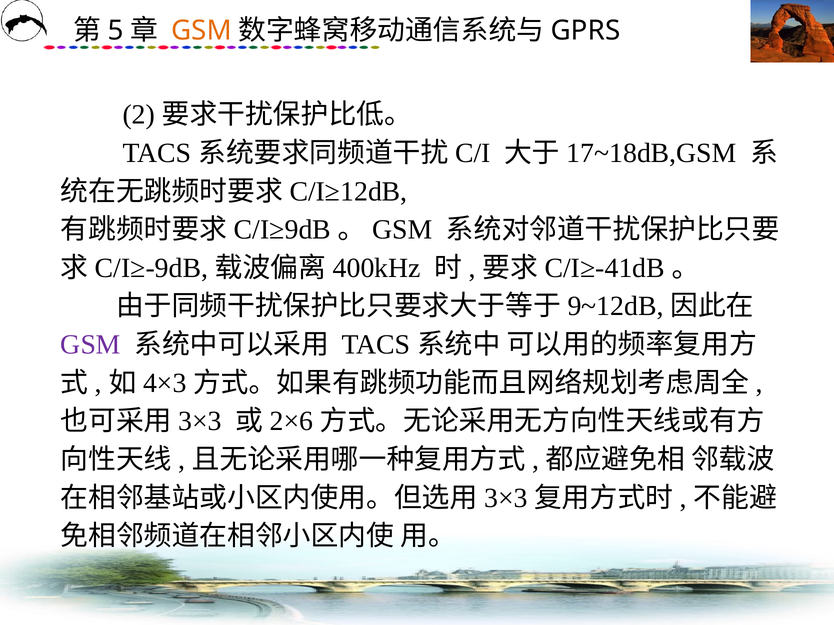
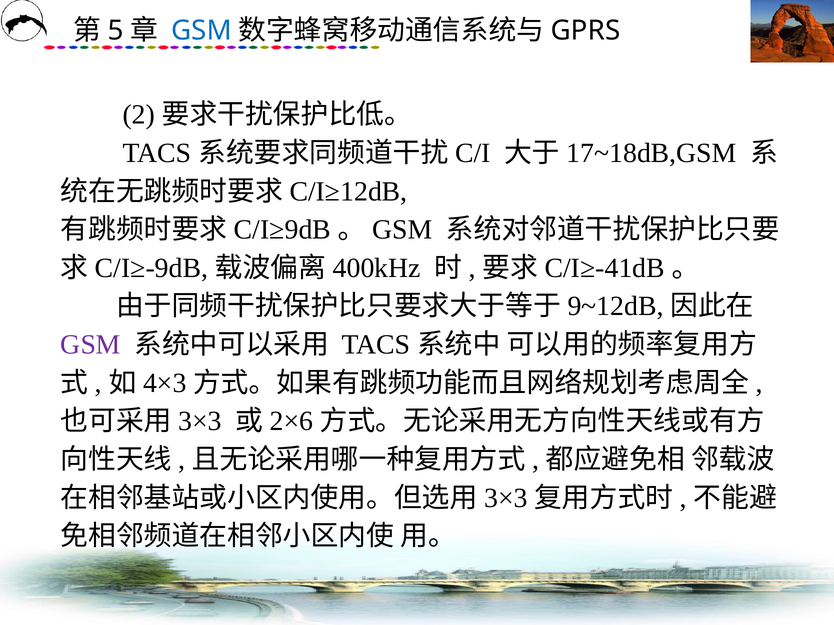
GSM at (201, 31) colour: orange -> blue
